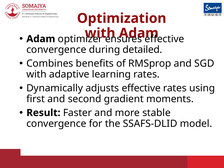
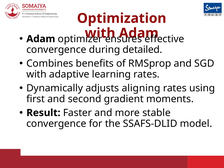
adjusts effective: effective -> aligning
